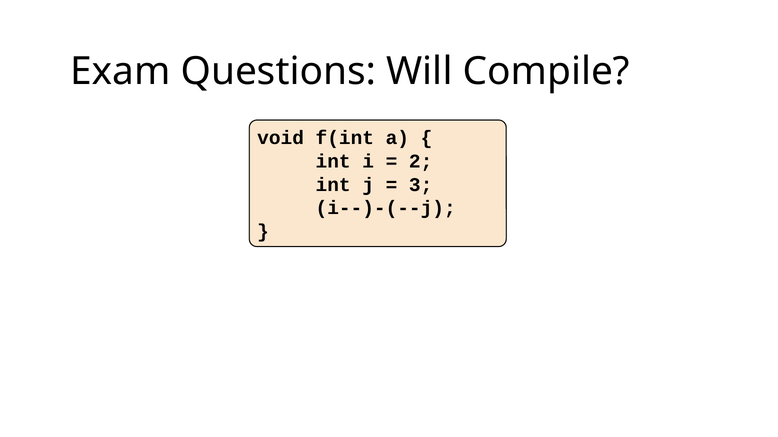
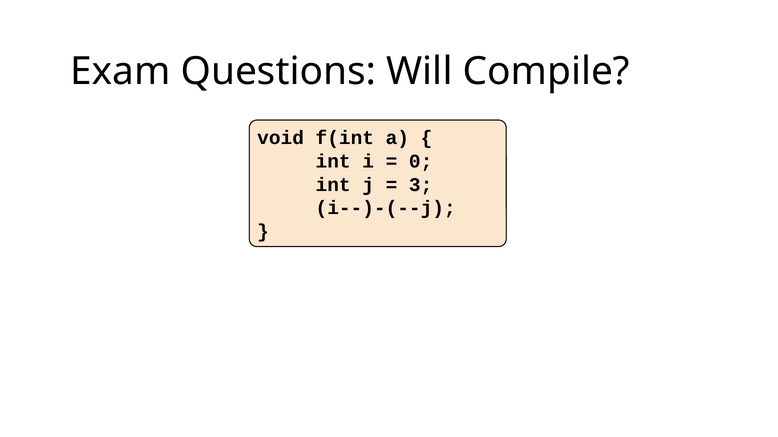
2: 2 -> 0
